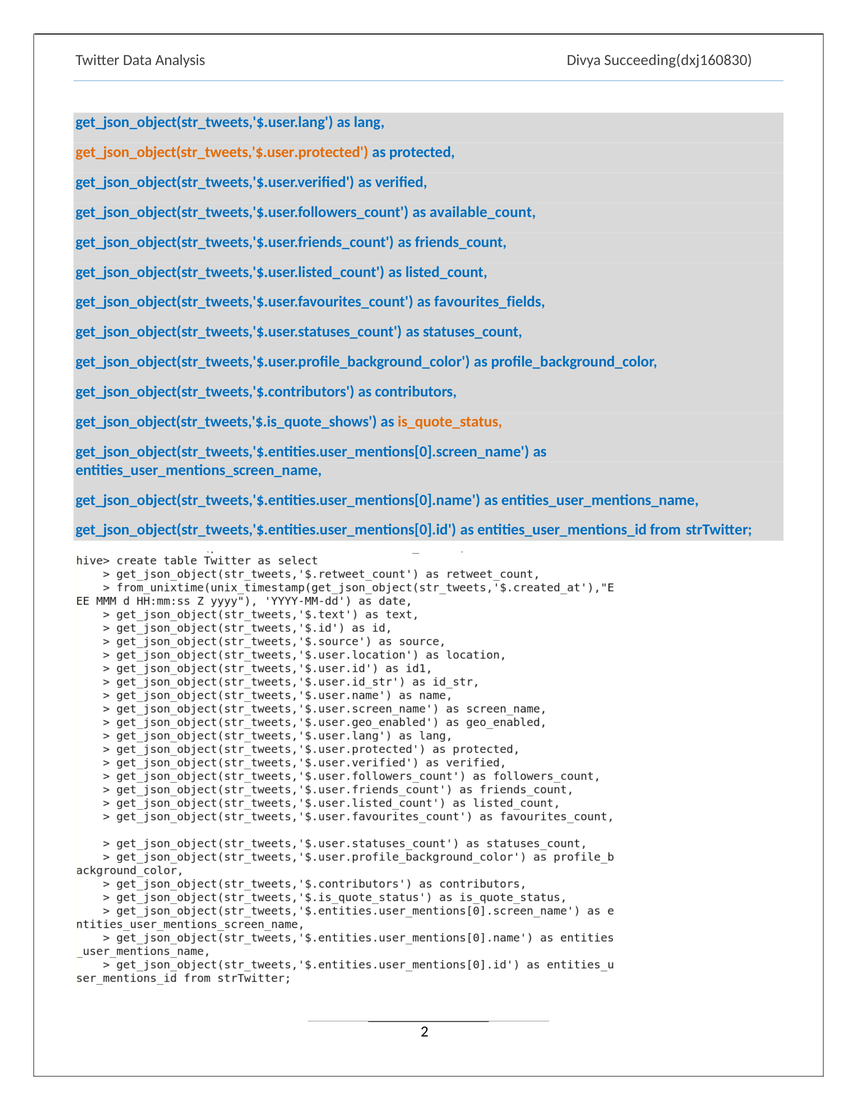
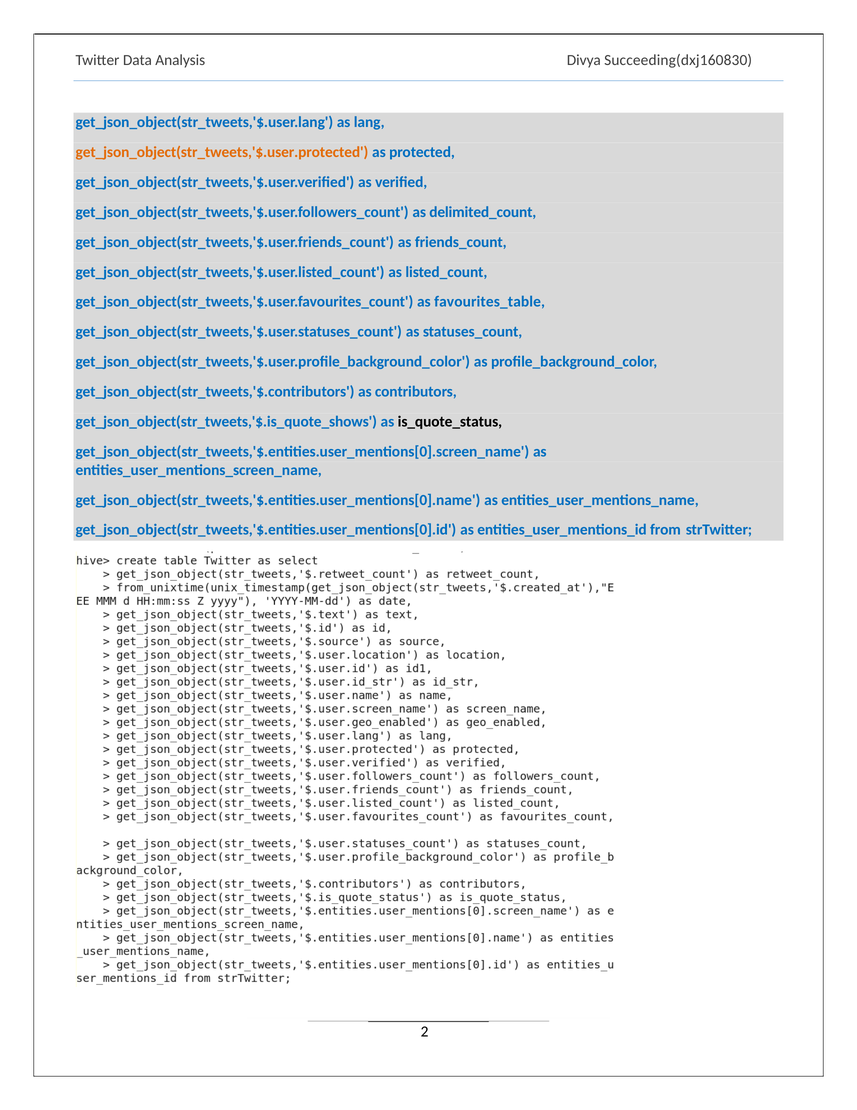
available_count: available_count -> delimited_count
favourites_fields: favourites_fields -> favourites_table
is_quote_status colour: orange -> black
